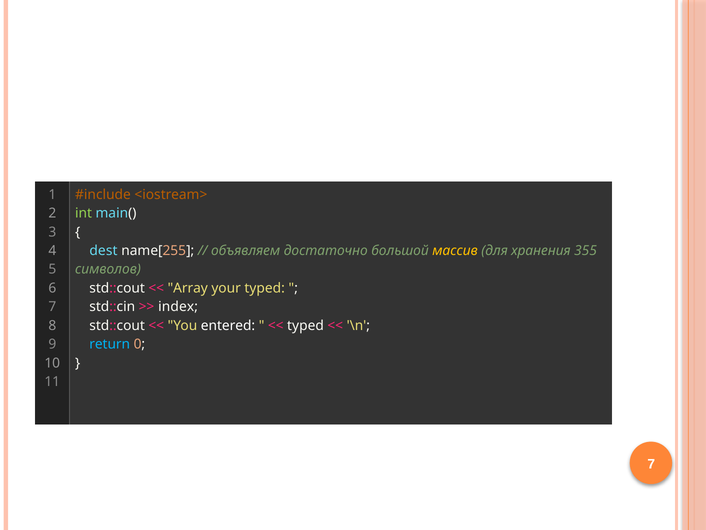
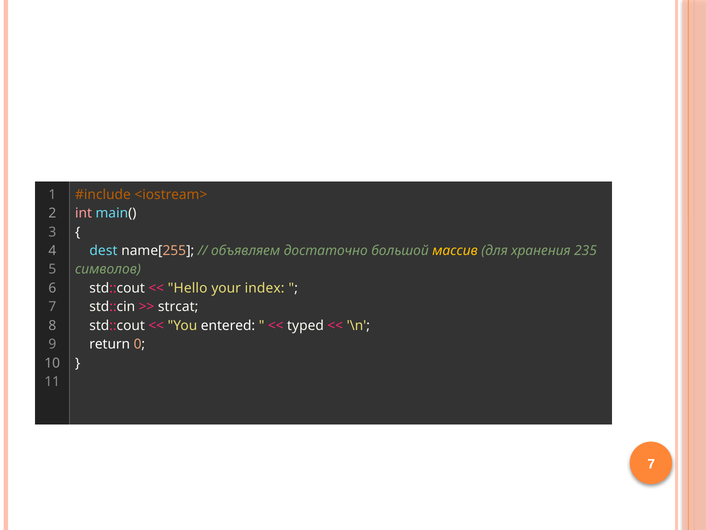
int colour: light green -> pink
355: 355 -> 235
Array: Array -> Hello
your typed: typed -> index
index: index -> strcat
return colour: light blue -> white
